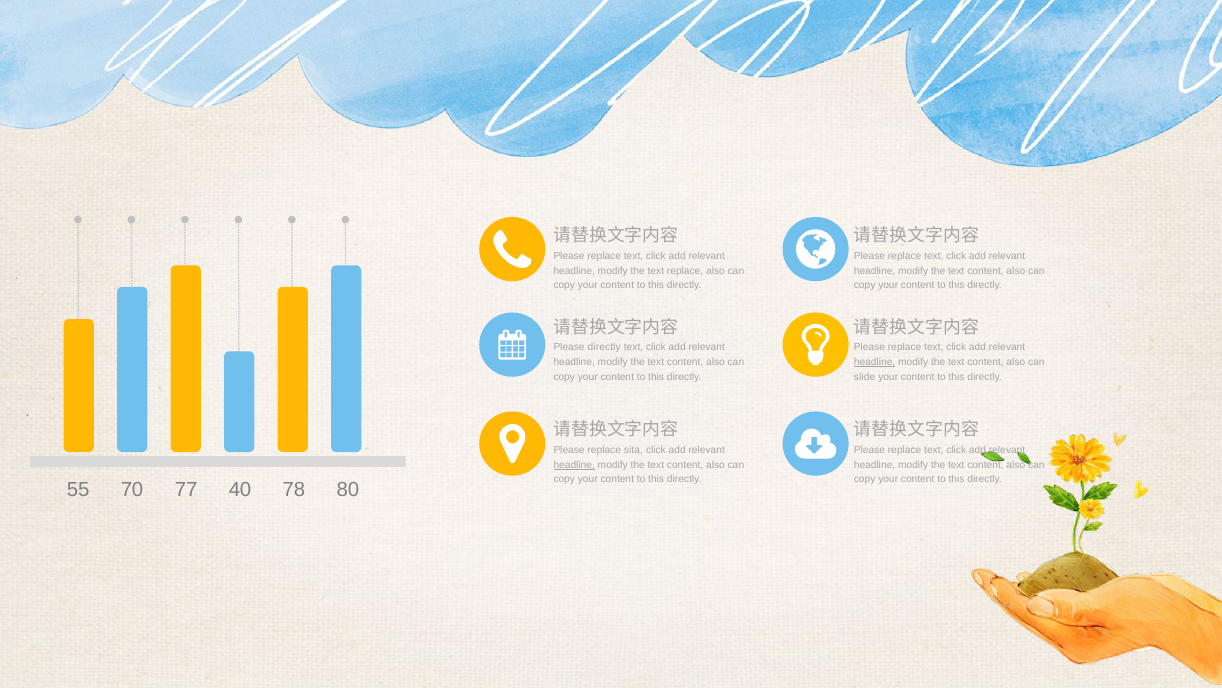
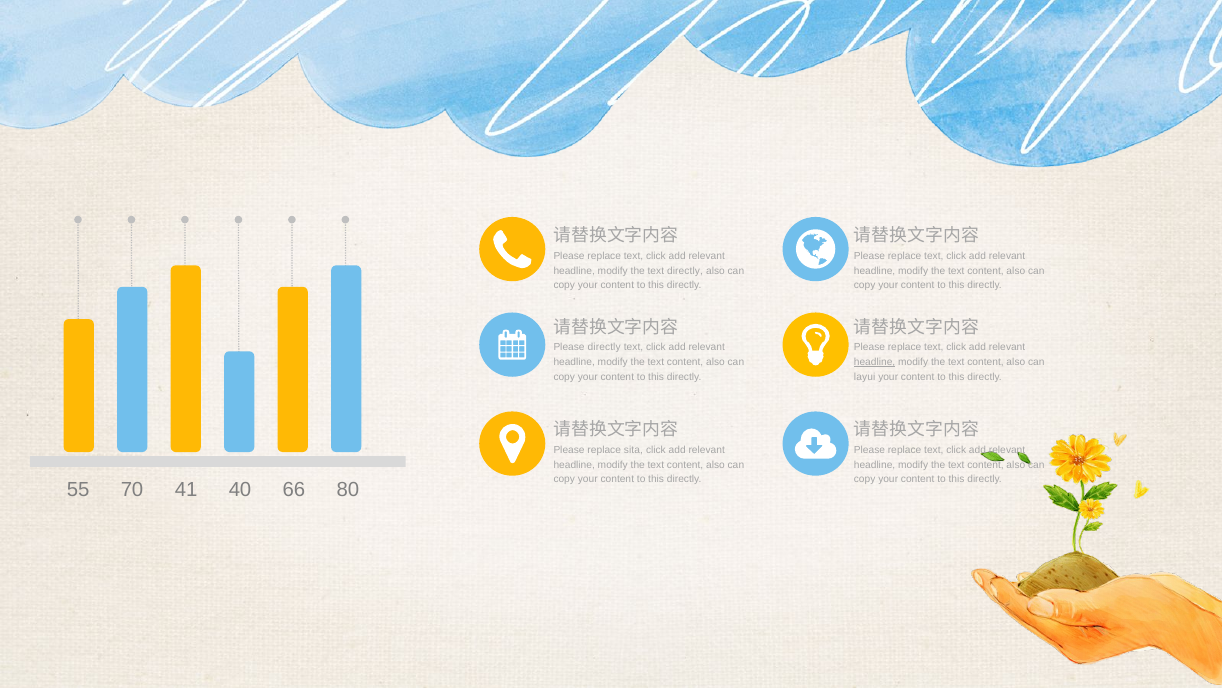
text replace: replace -> directly
slide: slide -> layui
headline at (574, 464) underline: present -> none
77: 77 -> 41
78: 78 -> 66
